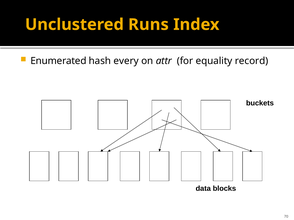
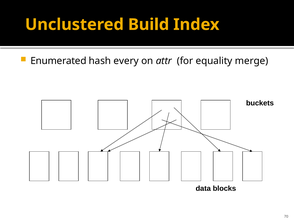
Runs: Runs -> Build
record: record -> merge
